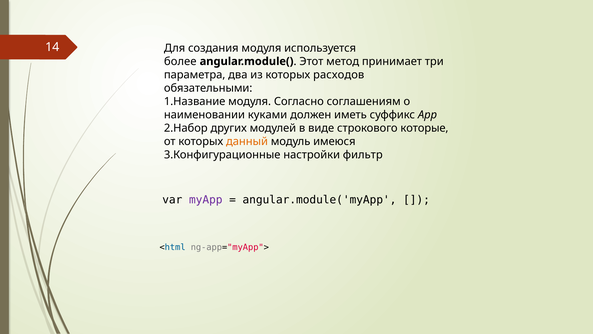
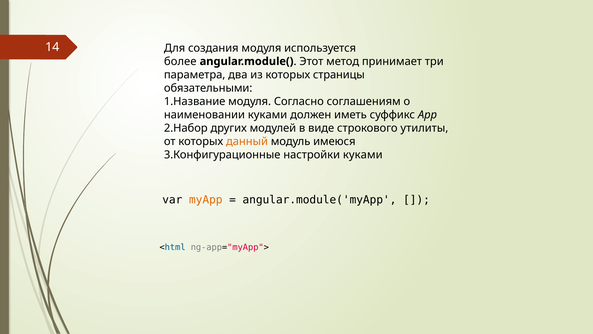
расходов: расходов -> страницы
которые: которые -> утилиты
настройки фильтр: фильтр -> куками
myApp colour: purple -> orange
